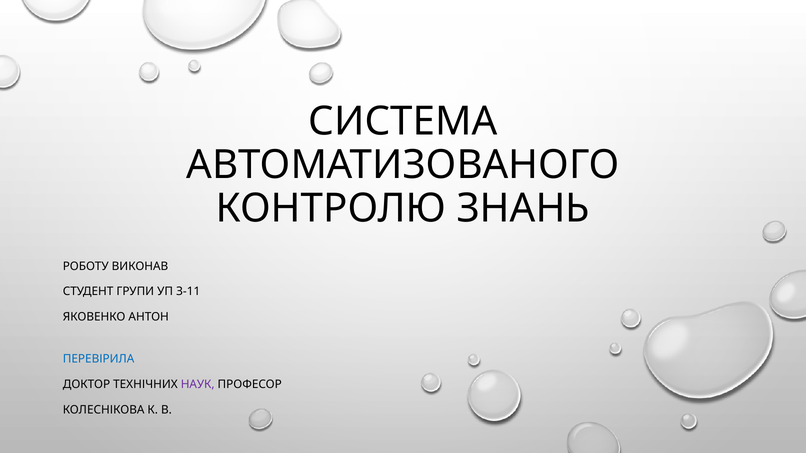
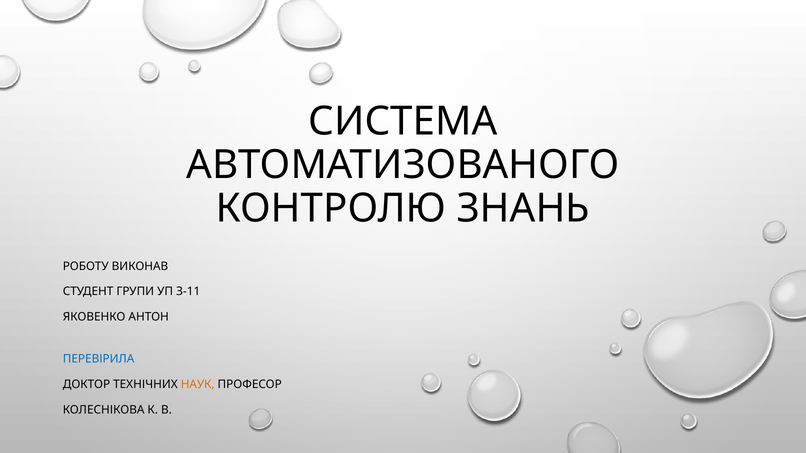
НАУК colour: purple -> orange
